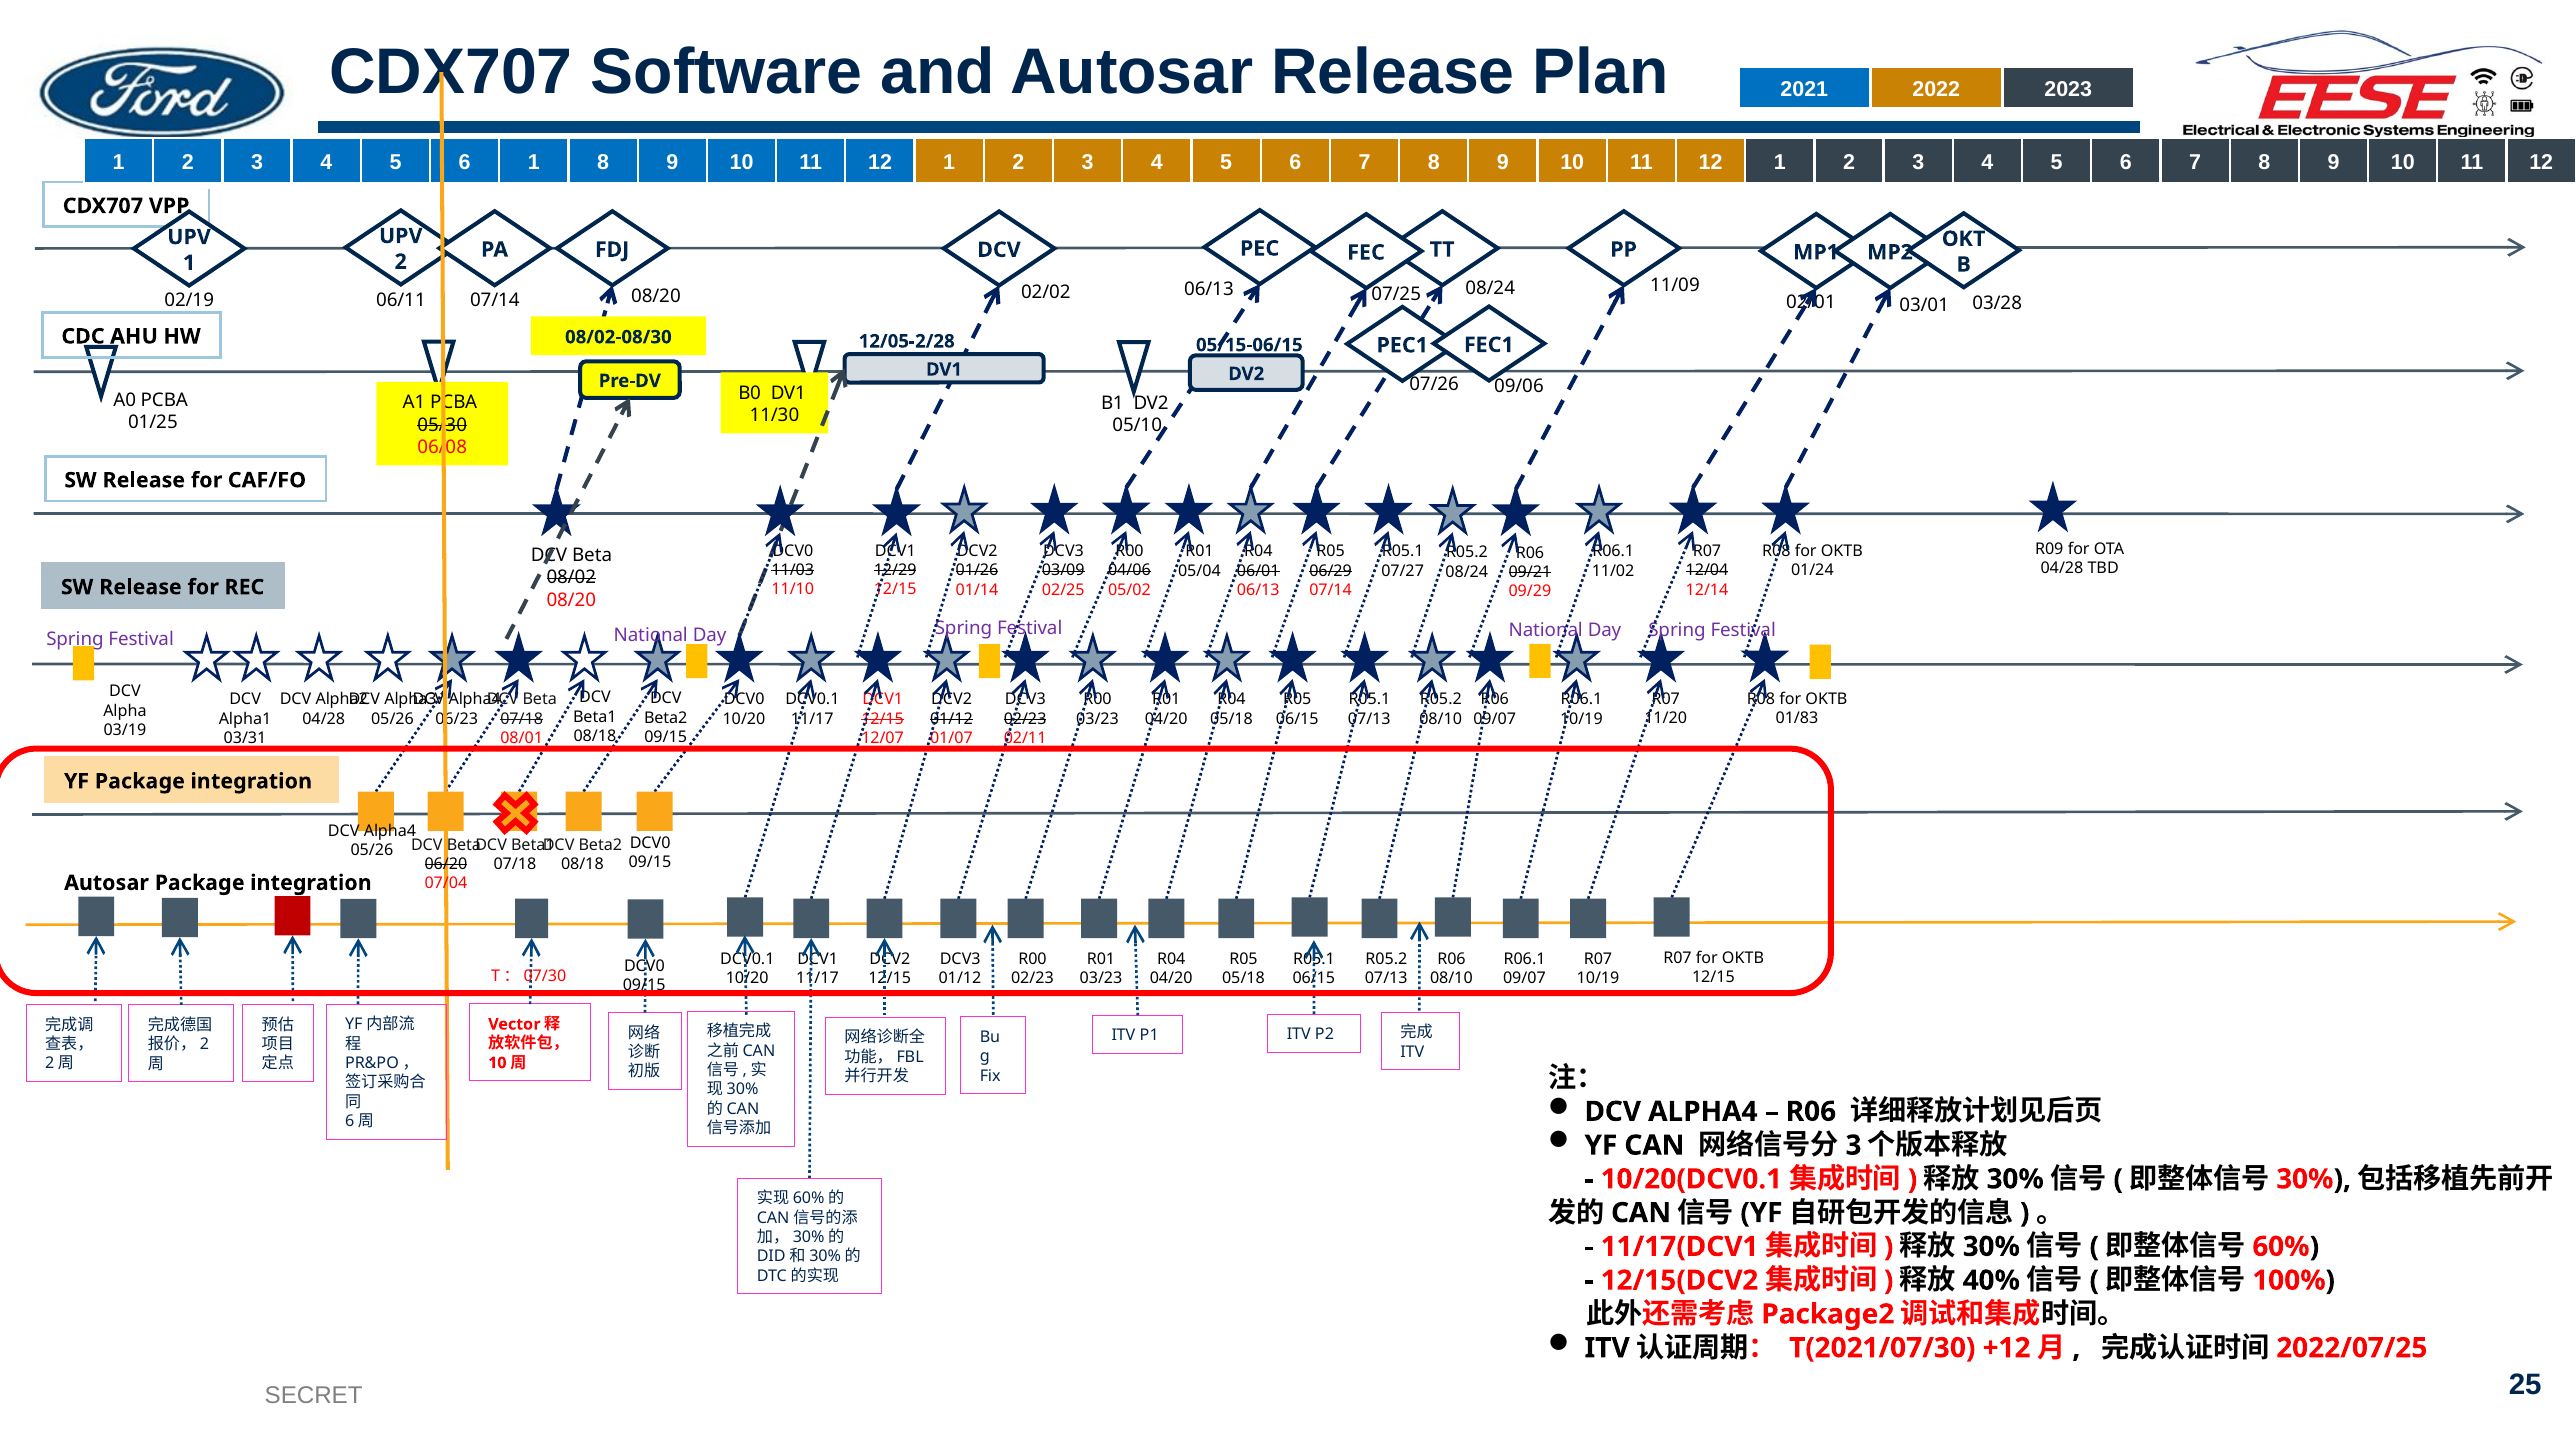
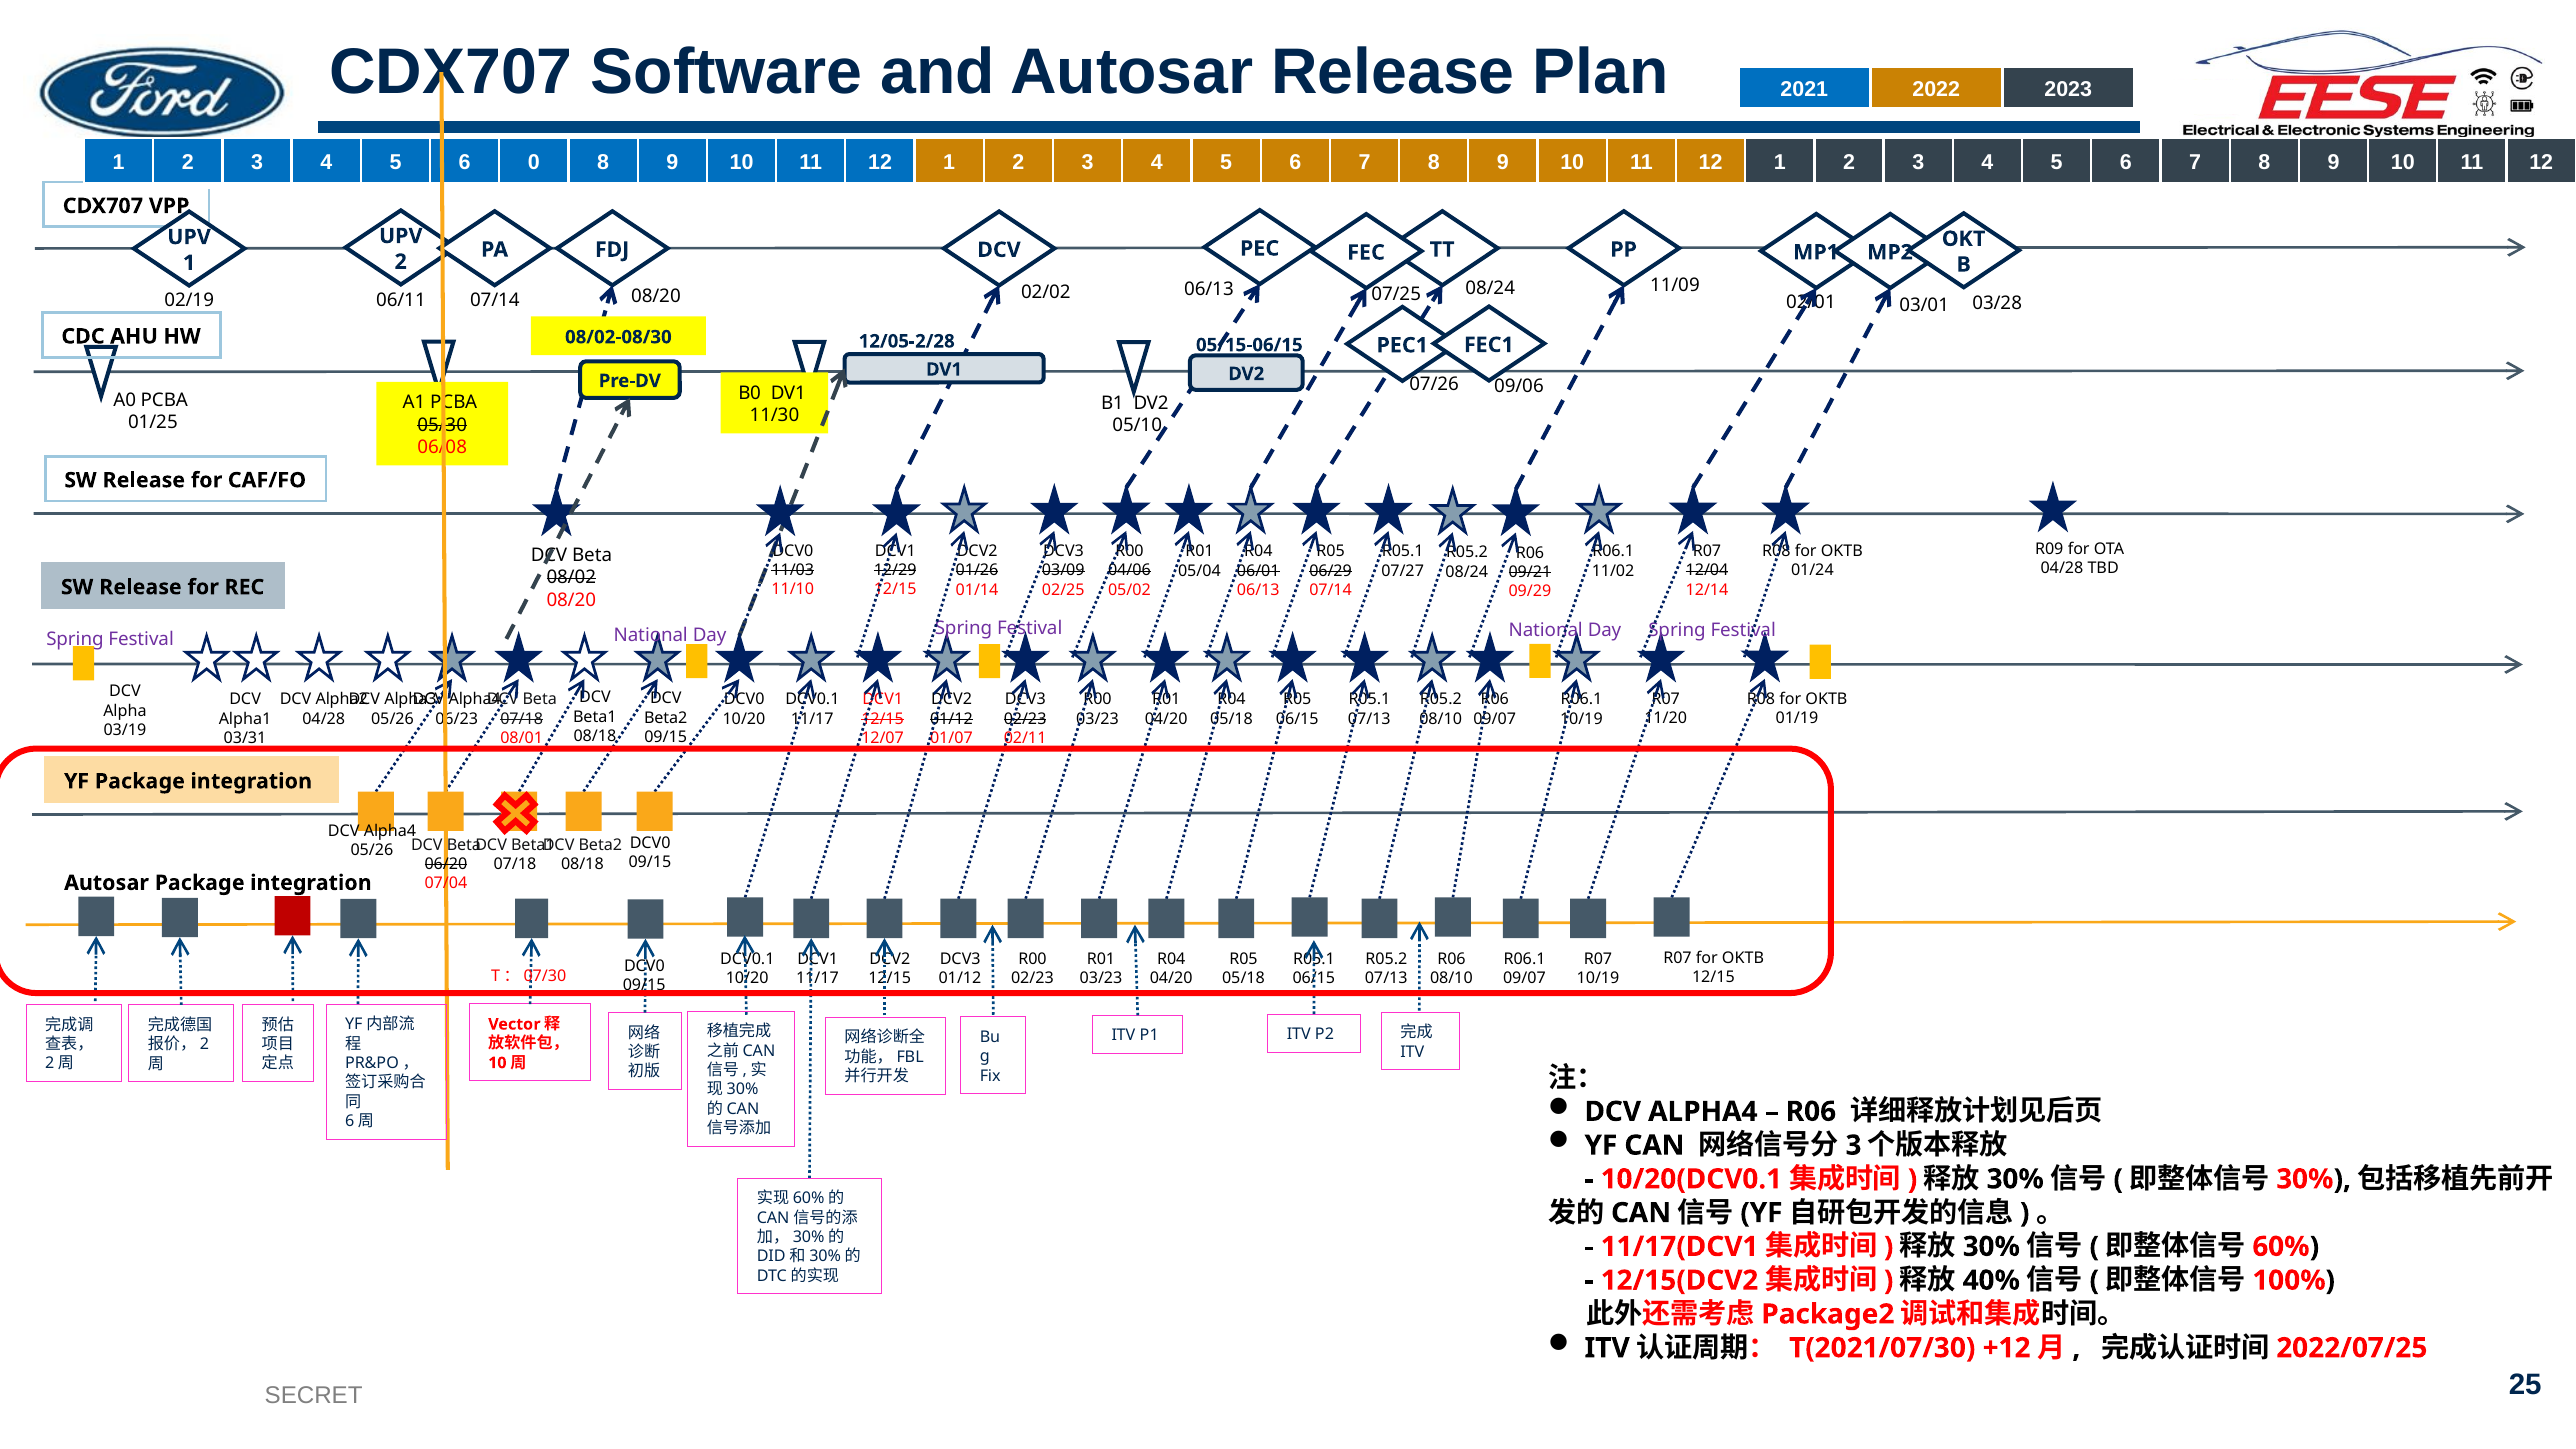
6 1: 1 -> 0
01/83: 01/83 -> 01/19
